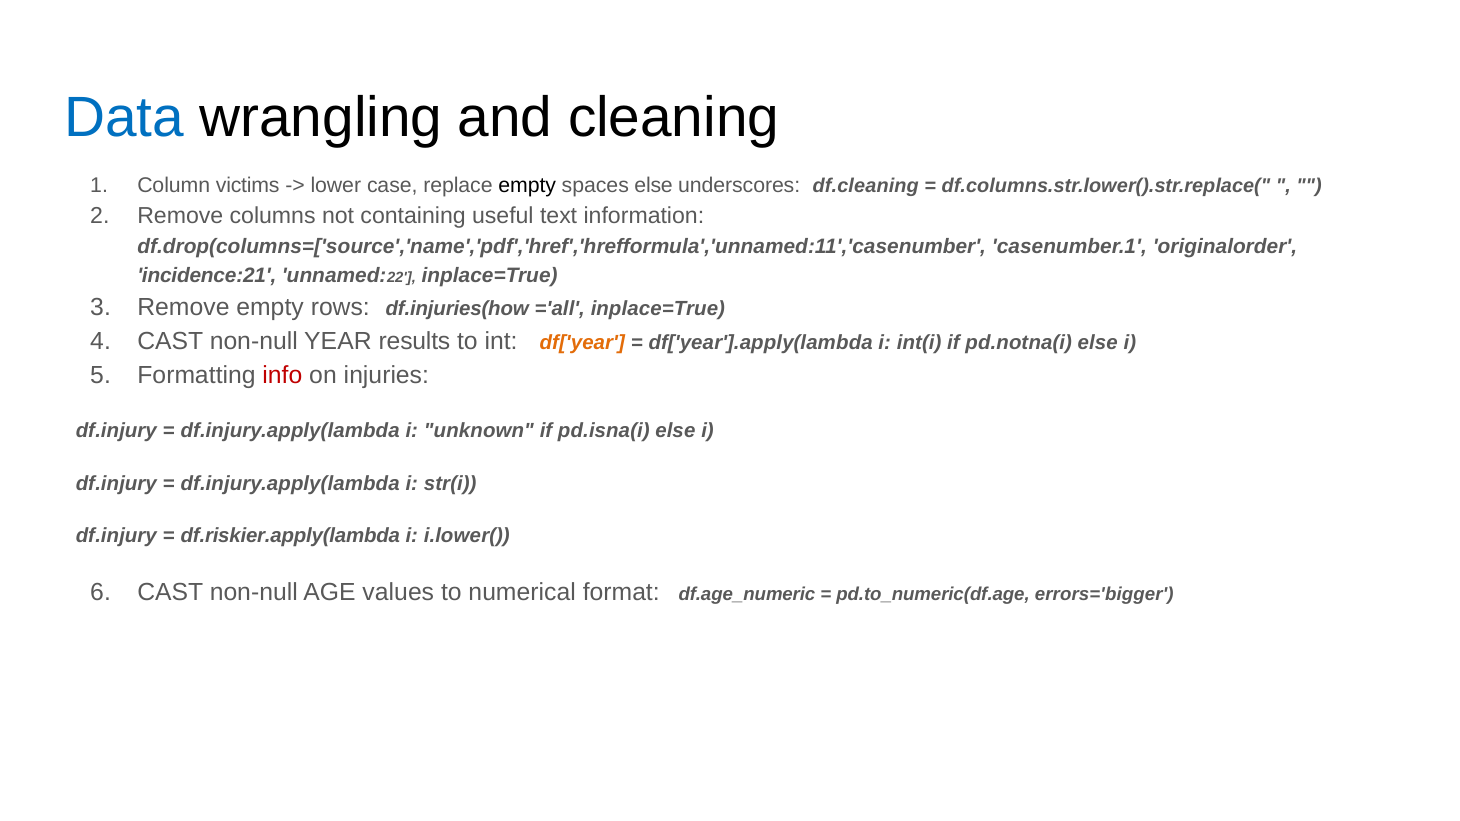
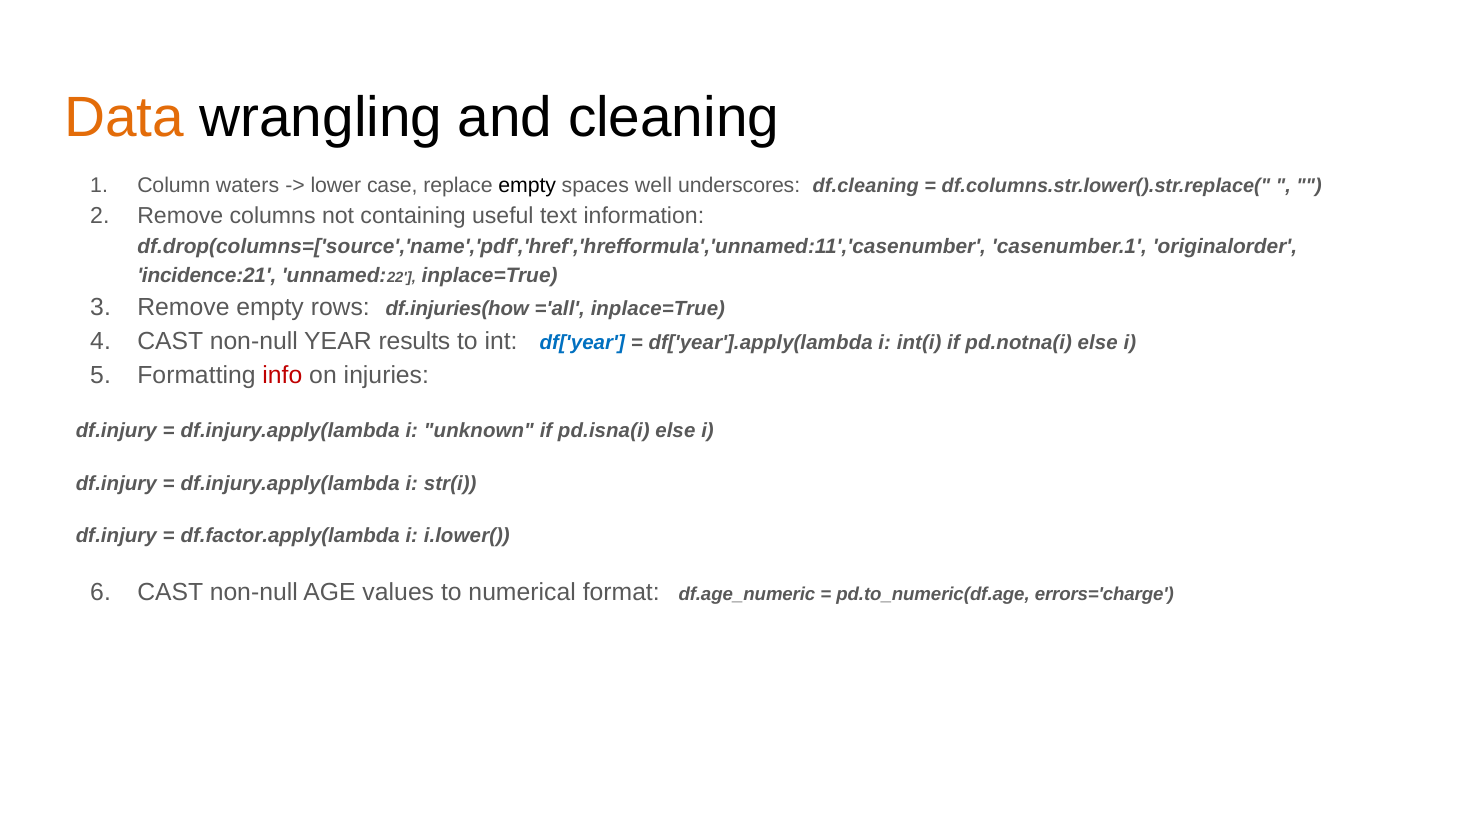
Data colour: blue -> orange
victims: victims -> waters
spaces else: else -> well
df['year colour: orange -> blue
df.riskier.apply(lambda: df.riskier.apply(lambda -> df.factor.apply(lambda
errors='bigger: errors='bigger -> errors='charge
